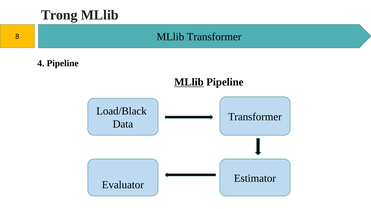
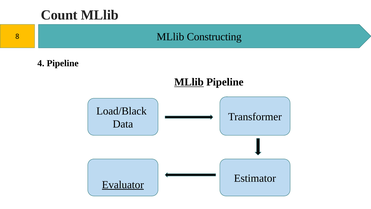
Trong: Trong -> Count
MLlib Transformer: Transformer -> Constructing
Evaluator underline: none -> present
